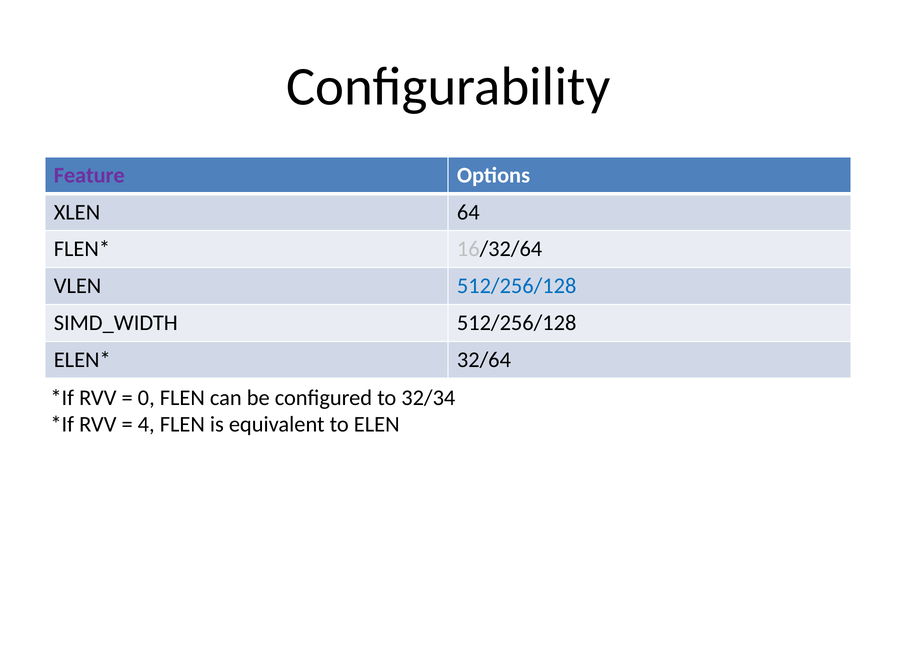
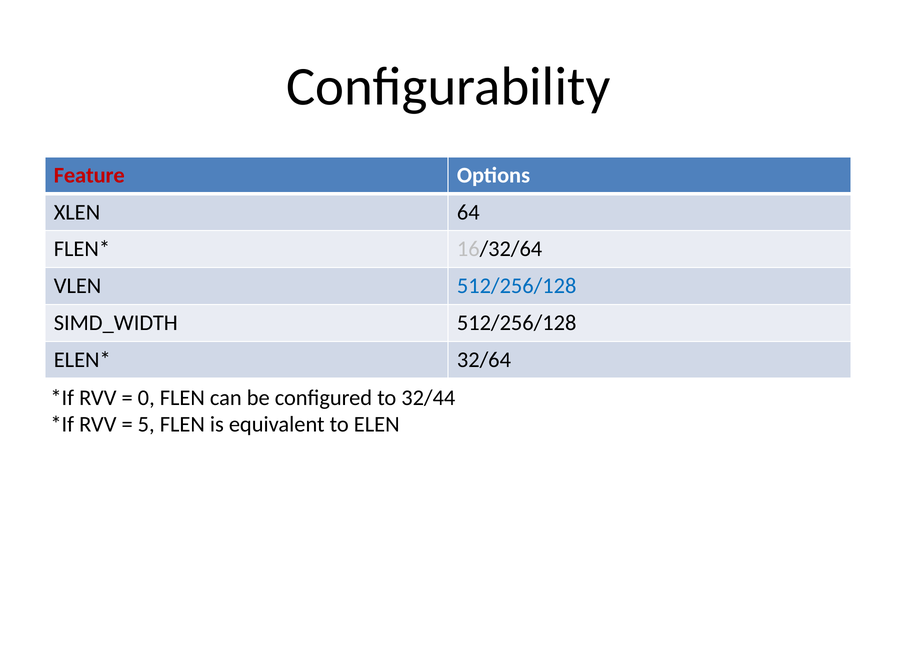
Feature colour: purple -> red
32/34: 32/34 -> 32/44
4: 4 -> 5
